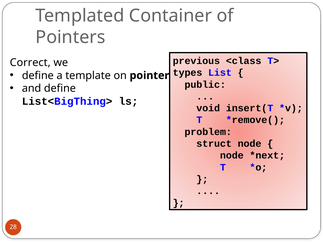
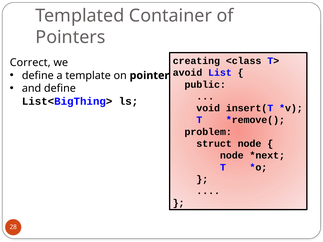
previous: previous -> creating
types: types -> avoid
